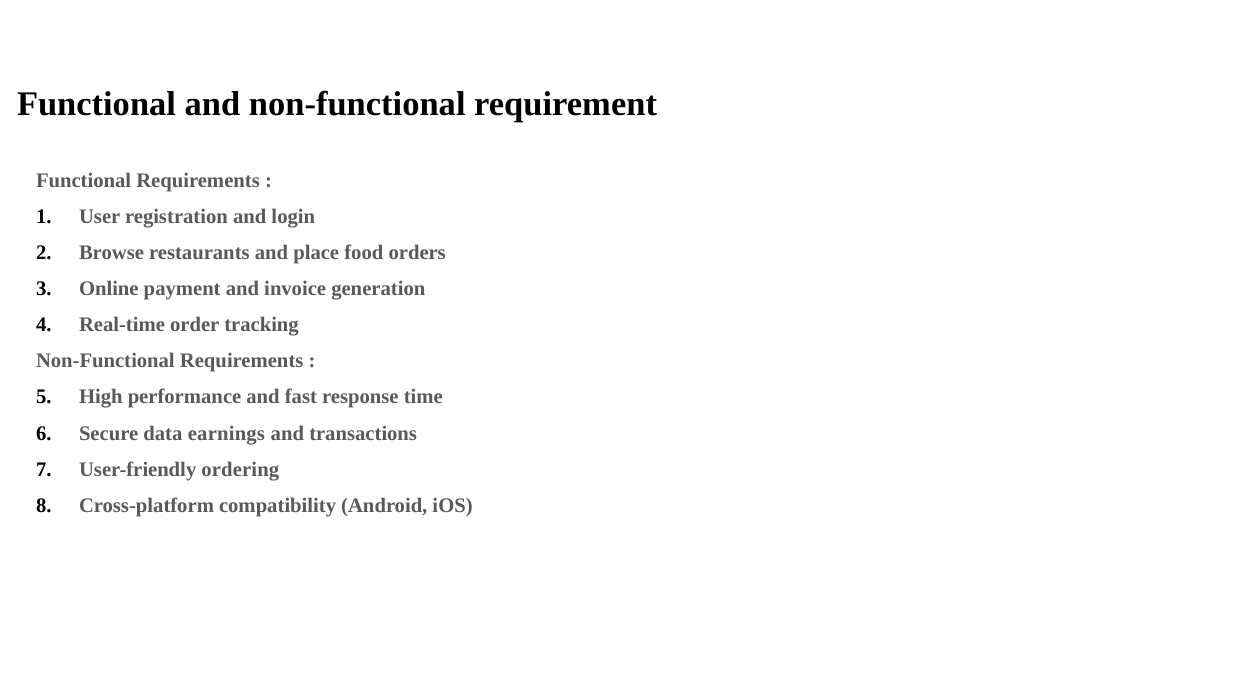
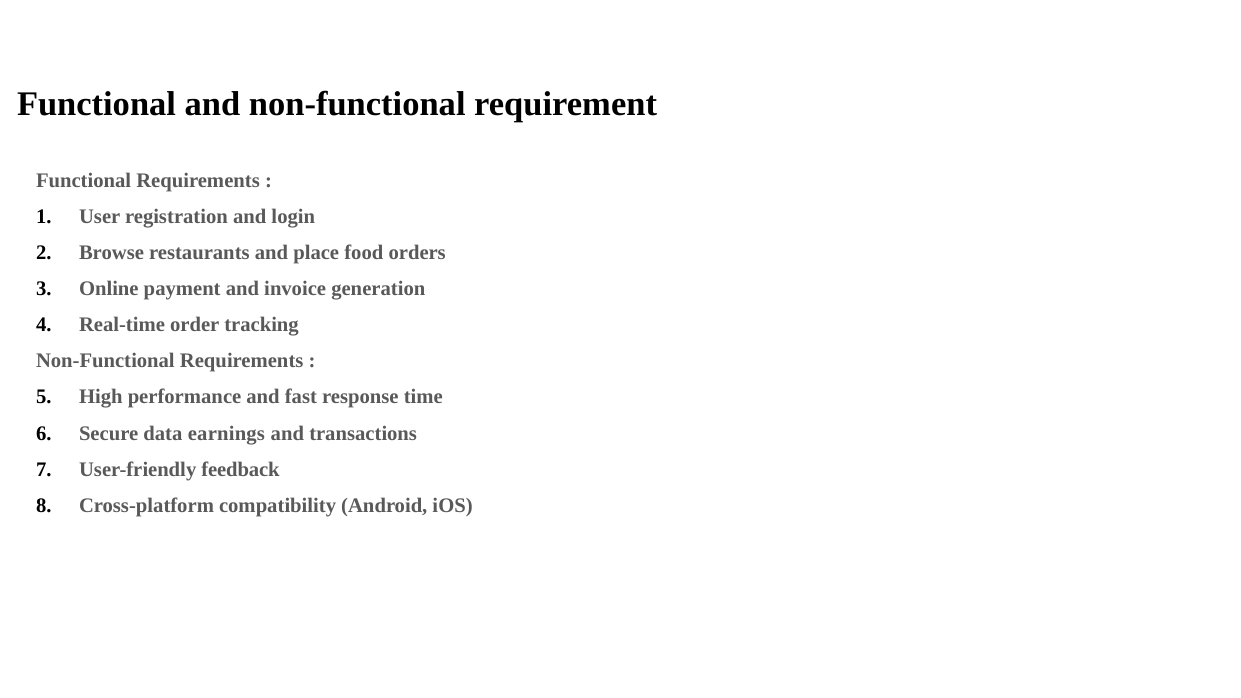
ordering: ordering -> feedback
